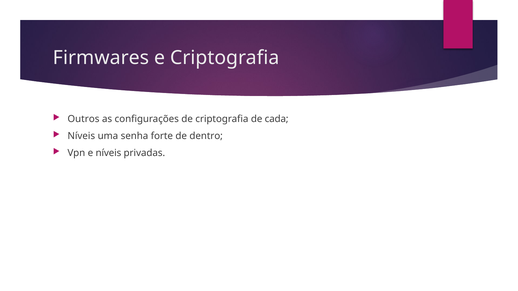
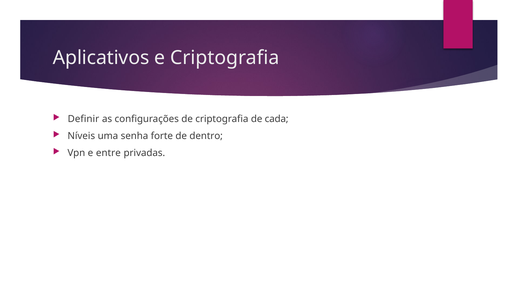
Firmwares: Firmwares -> Aplicativos
Outros: Outros -> Definir
e níveis: níveis -> entre
